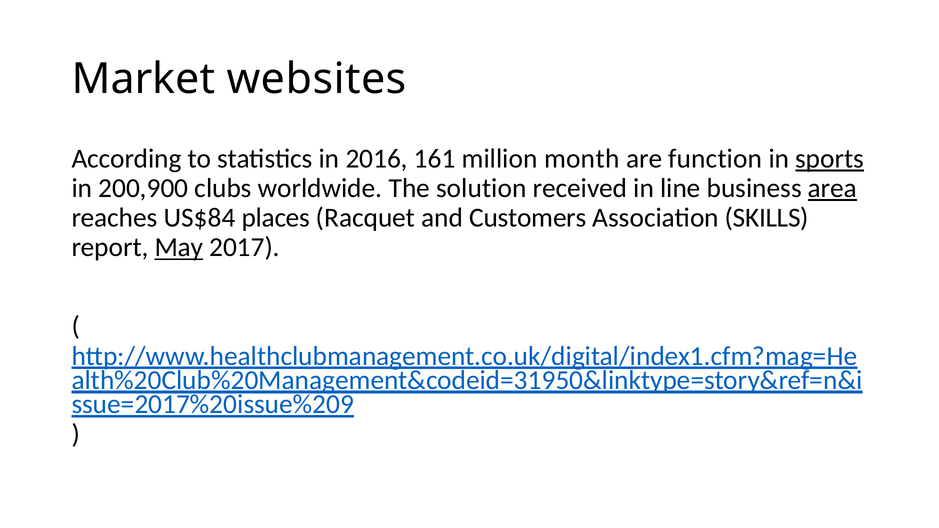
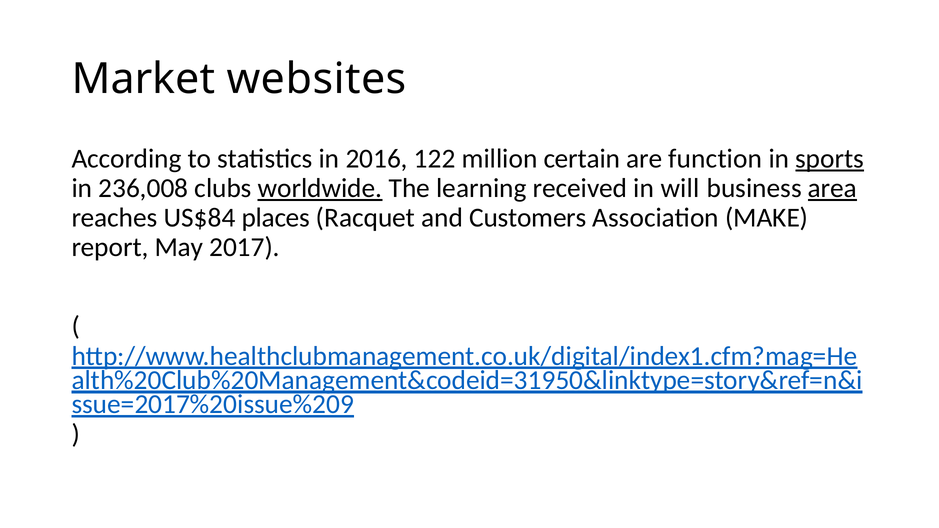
161: 161 -> 122
month: month -> certain
200,900: 200,900 -> 236,008
worldwide underline: none -> present
solution: solution -> learning
line: line -> will
SKILLS: SKILLS -> MAKE
May underline: present -> none
